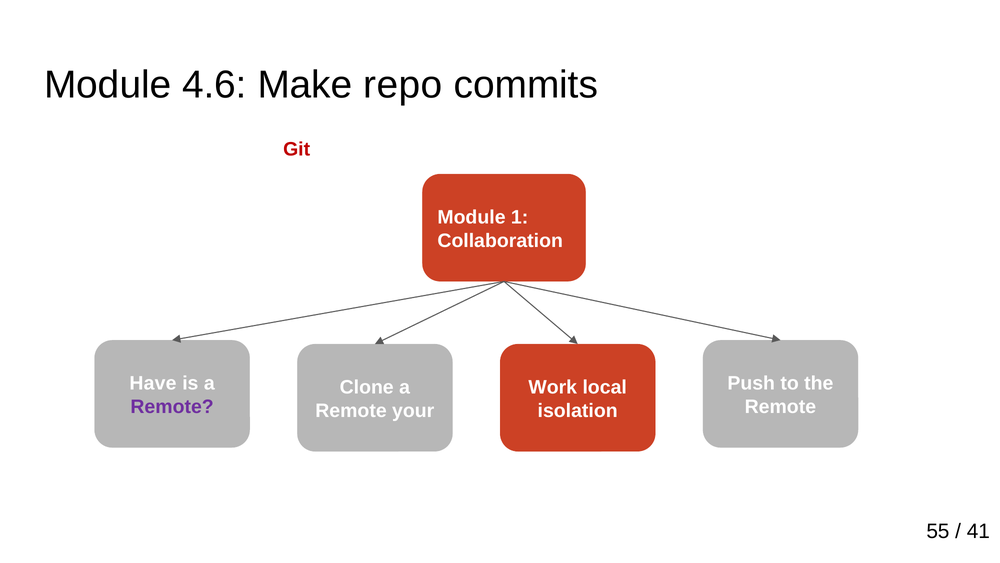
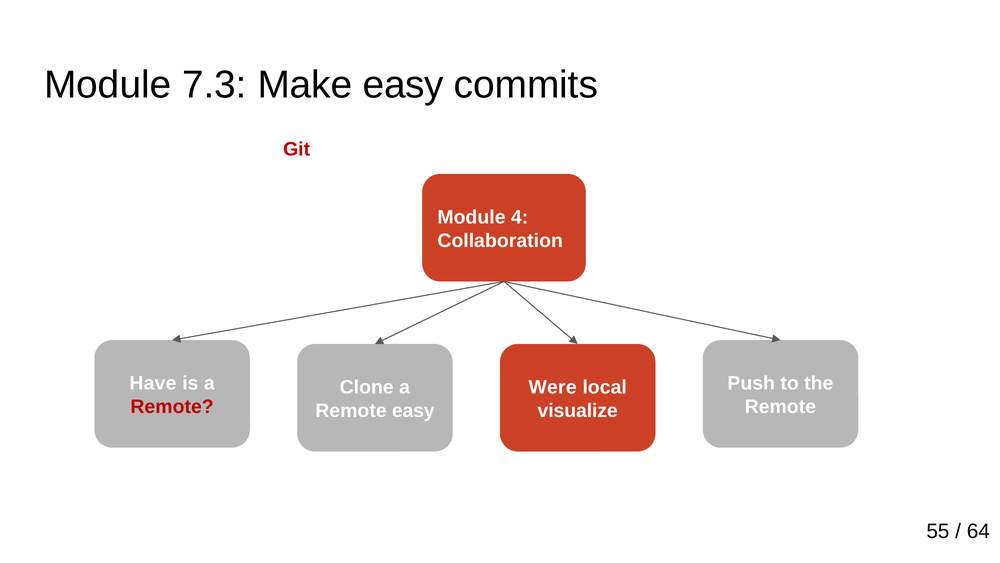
4.6: 4.6 -> 7.3
Make repo: repo -> easy
Module 1: 1 -> 4
Work: Work -> Were
Remote at (172, 407) colour: purple -> red
Remote your: your -> easy
isolation: isolation -> visualize
41: 41 -> 64
